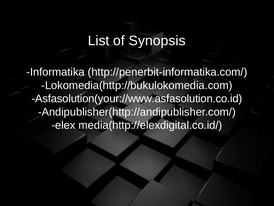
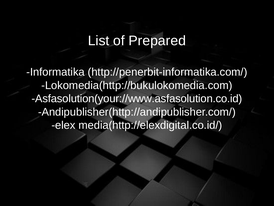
Synopsis: Synopsis -> Prepared
